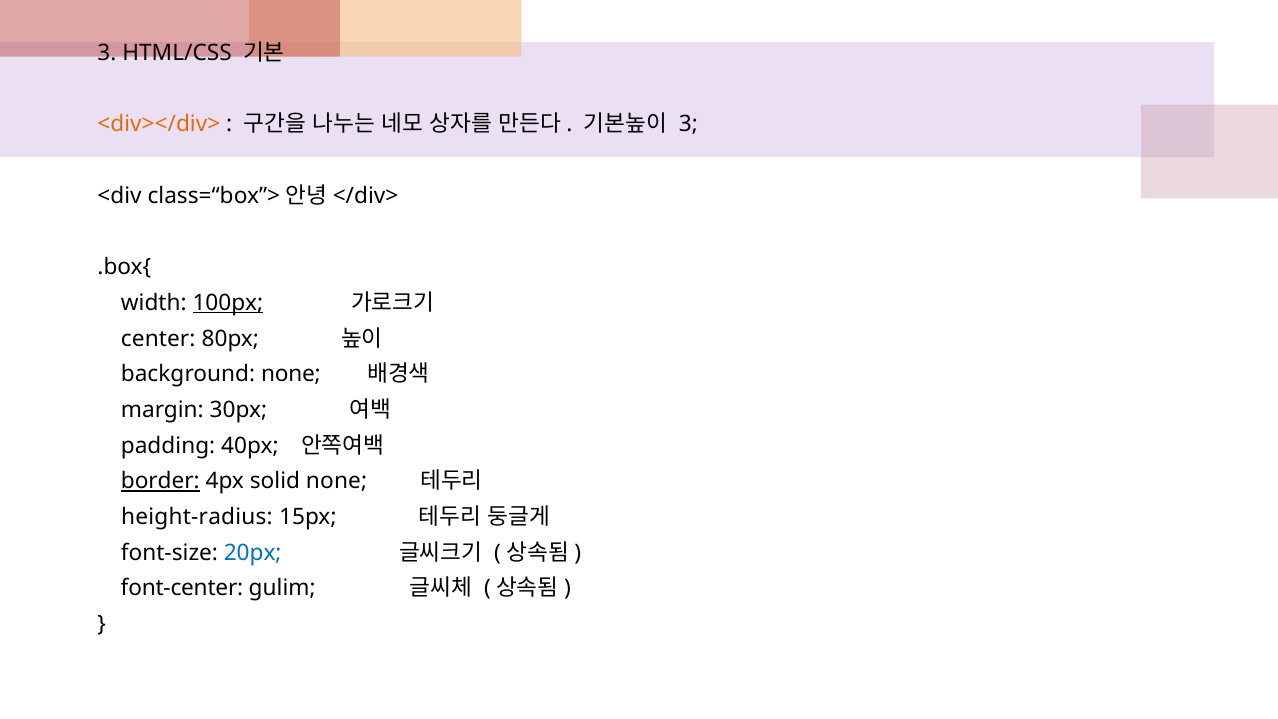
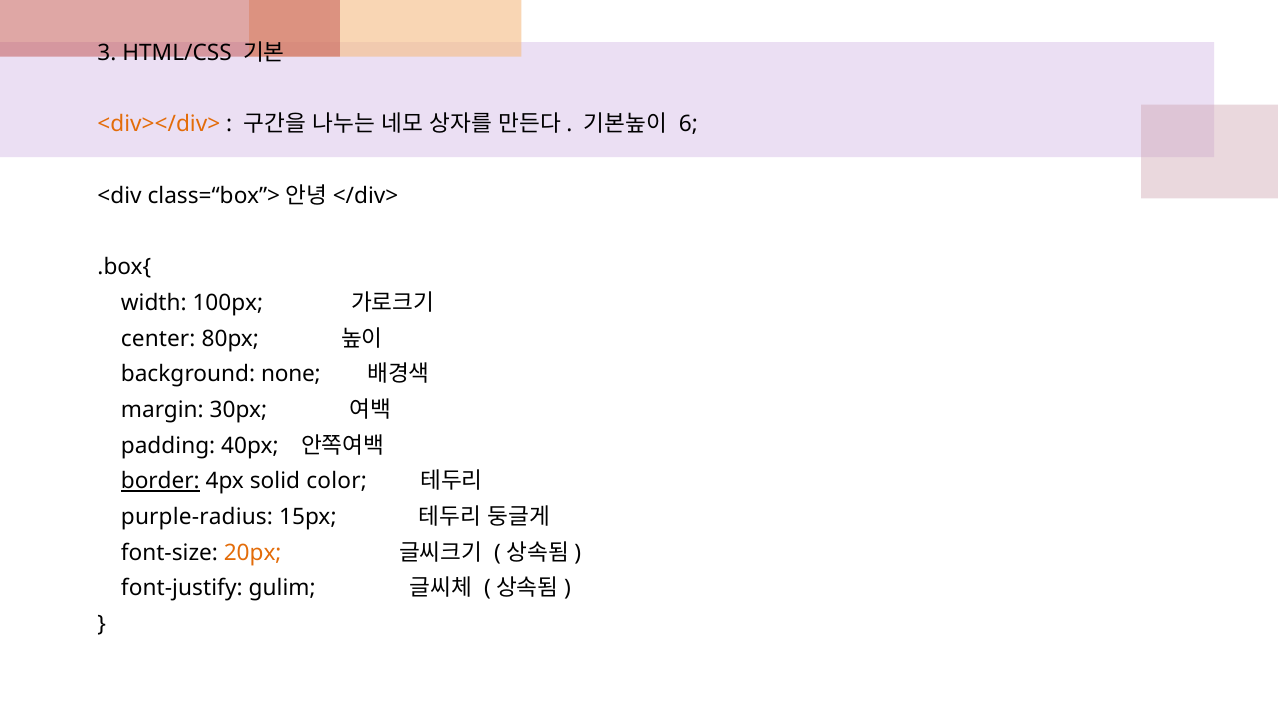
3 at (688, 124): 3 -> 6
100px underline: present -> none
solid none: none -> color
height-radius: height-radius -> purple-radius
20px colour: blue -> orange
font-center: font-center -> font-justify
